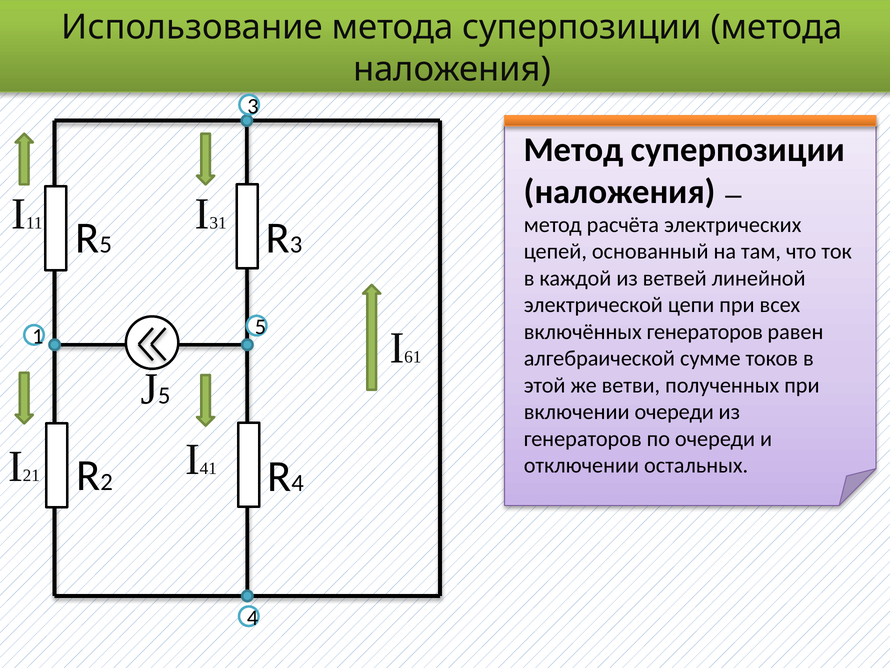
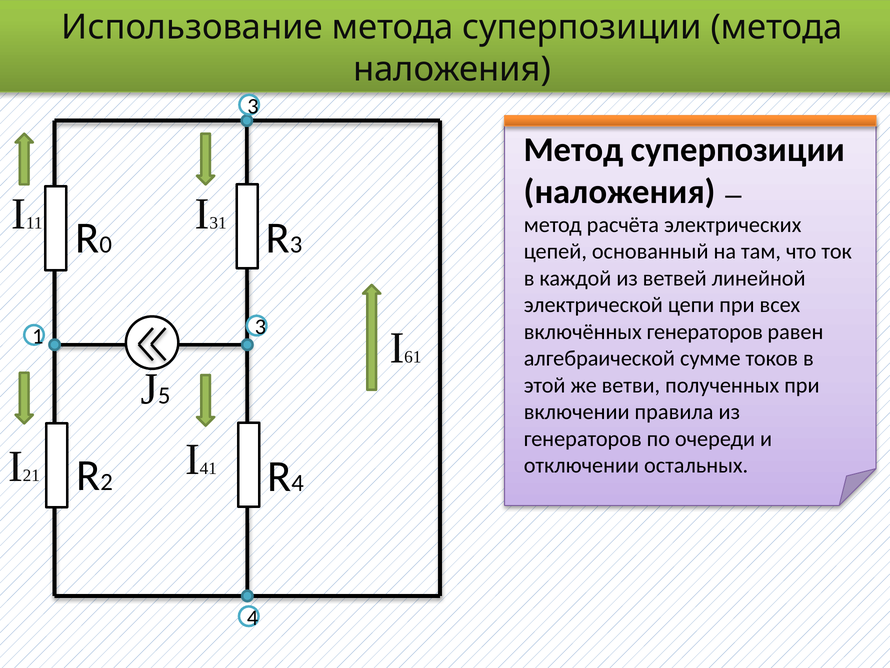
5 at (106, 245): 5 -> 0
1 5: 5 -> 3
включении очереди: очереди -> правила
